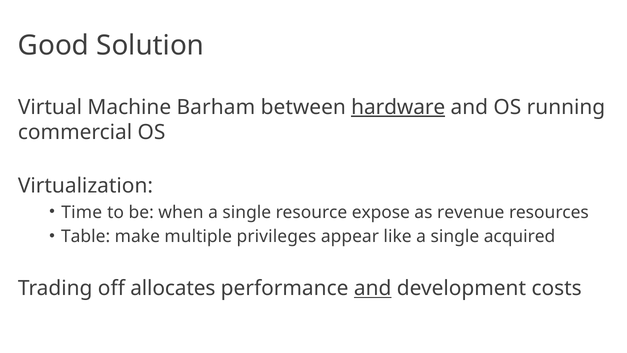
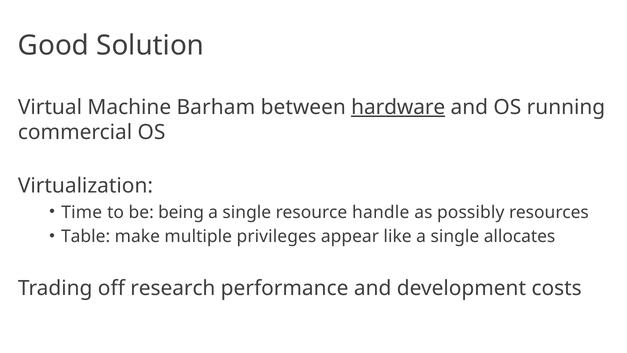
when: when -> being
expose: expose -> handle
revenue: revenue -> possibly
acquired: acquired -> allocates
allocates: allocates -> research
and at (373, 288) underline: present -> none
